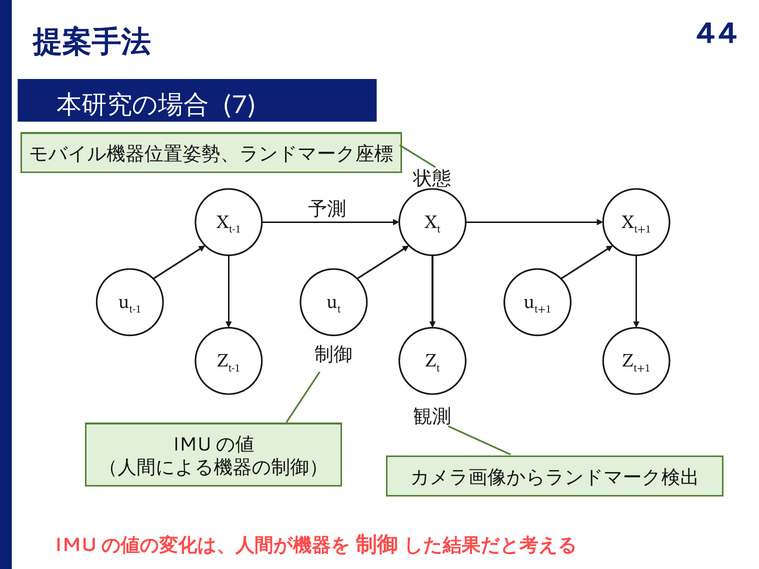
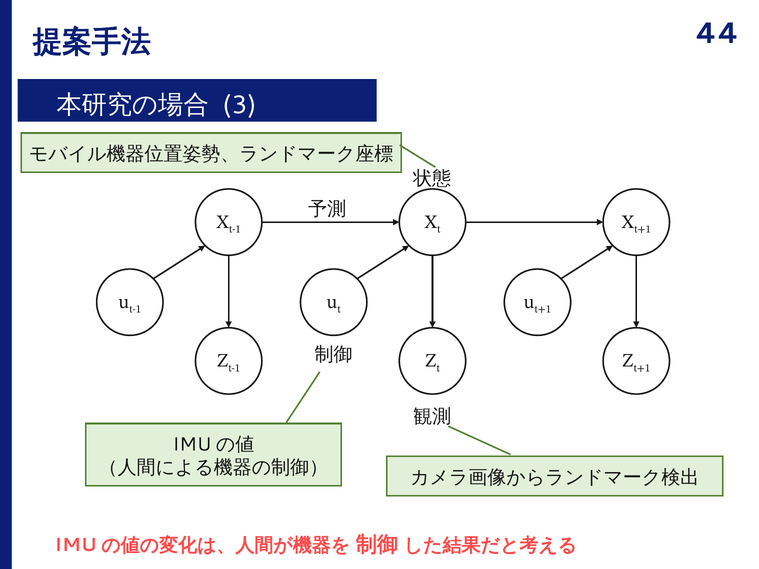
7: 7 -> 3
